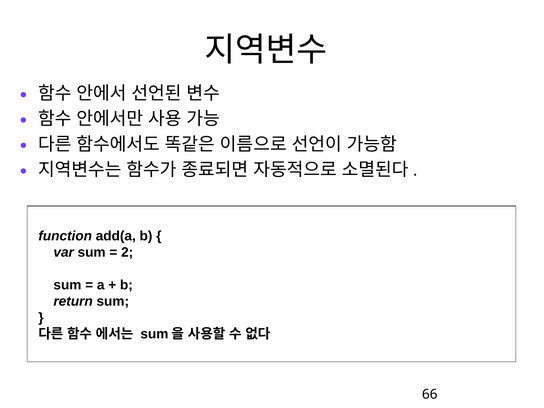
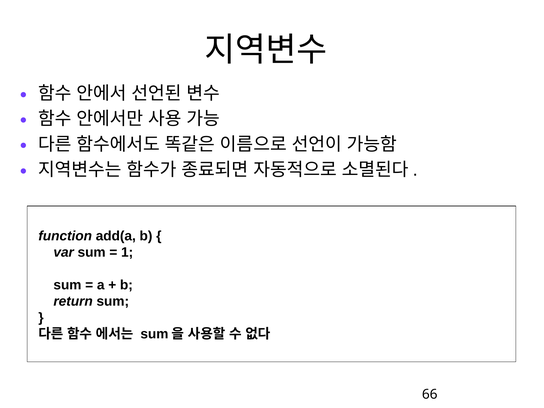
2: 2 -> 1
